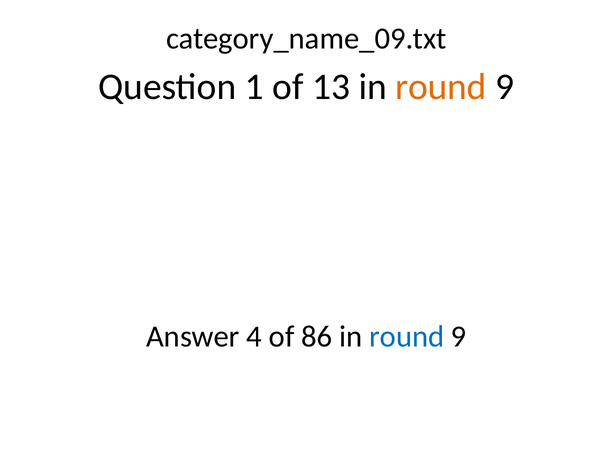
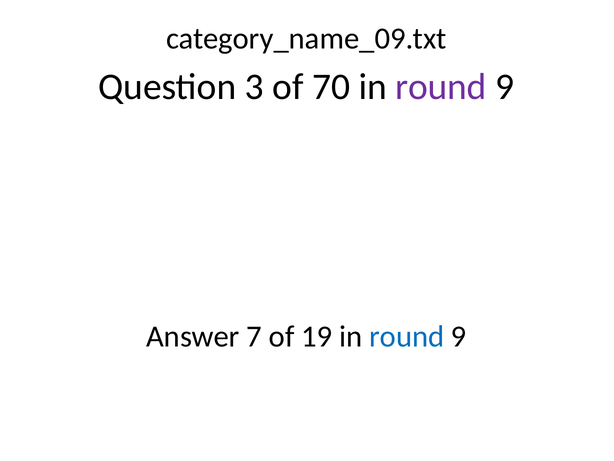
1: 1 -> 3
13: 13 -> 70
round at (441, 87) colour: orange -> purple
4: 4 -> 7
86: 86 -> 19
